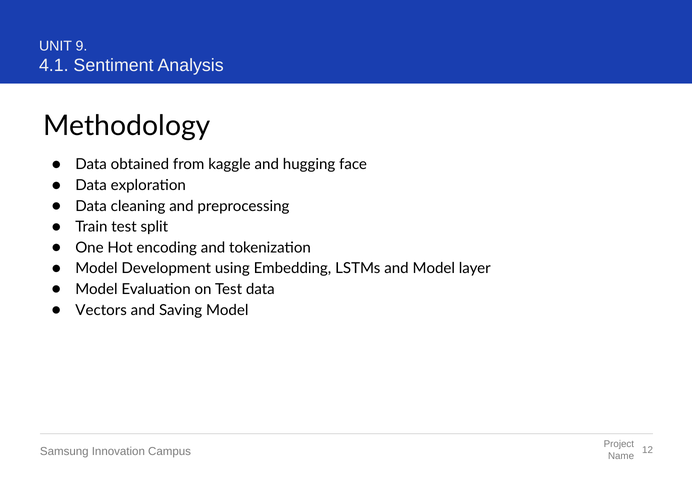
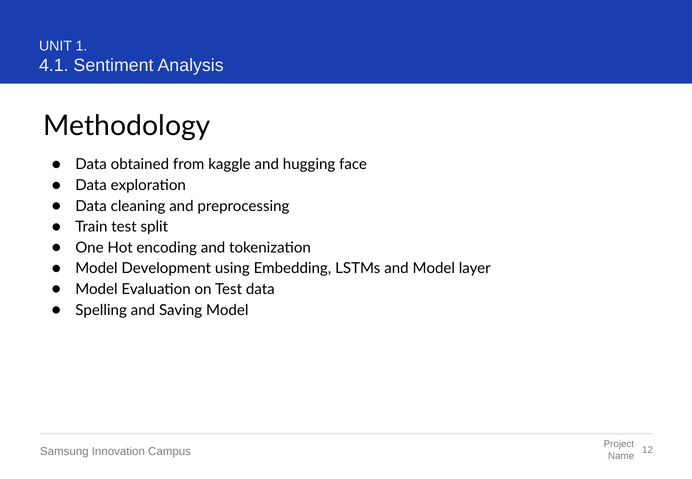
9: 9 -> 1
Vectors: Vectors -> Spelling
